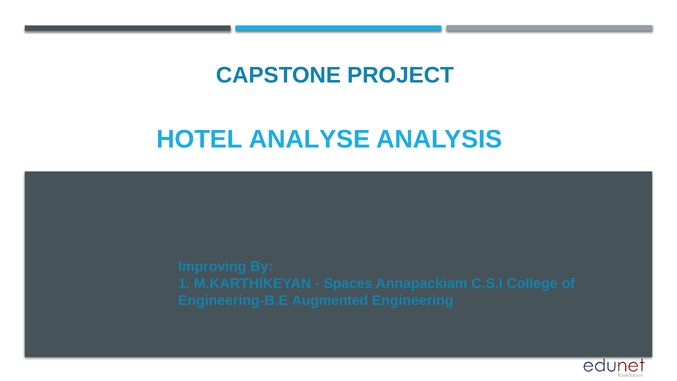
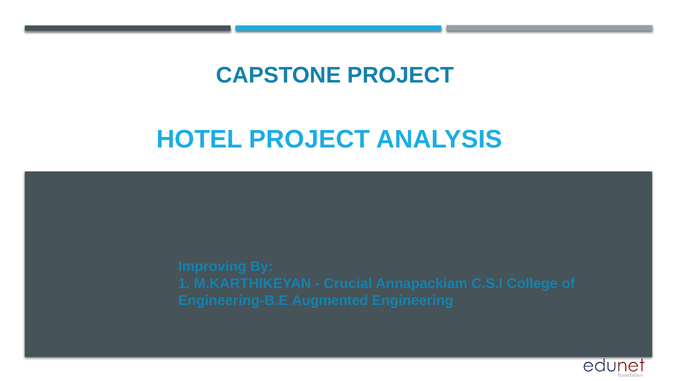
HOTEL ANALYSE: ANALYSE -> PROJECT
Spaces: Spaces -> Crucial
